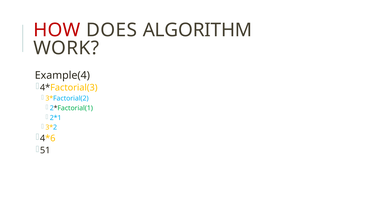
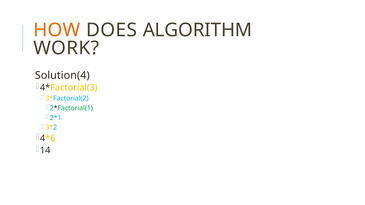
HOW colour: red -> orange
Example(4: Example(4 -> Solution(4
51: 51 -> 14
